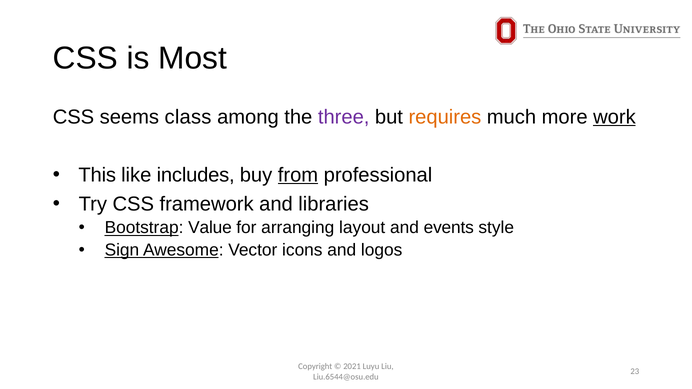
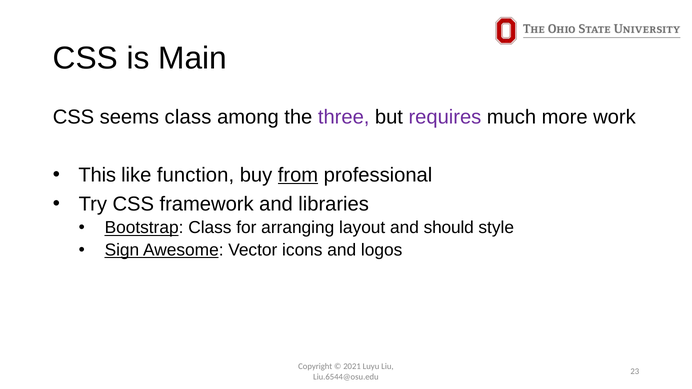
Most: Most -> Main
requires colour: orange -> purple
work underline: present -> none
includes: includes -> function
Bootstrap Value: Value -> Class
events: events -> should
